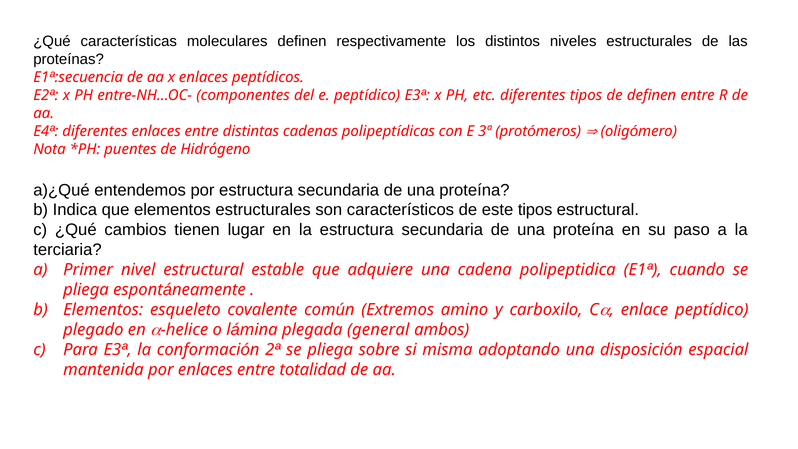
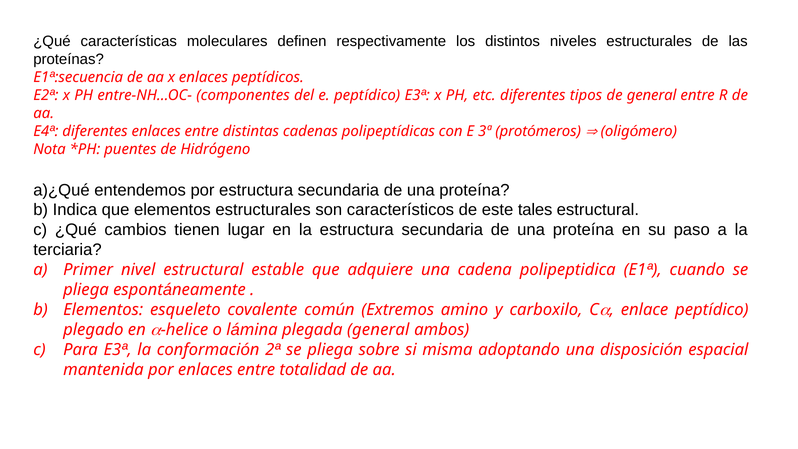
de definen: definen -> general
este tipos: tipos -> tales
